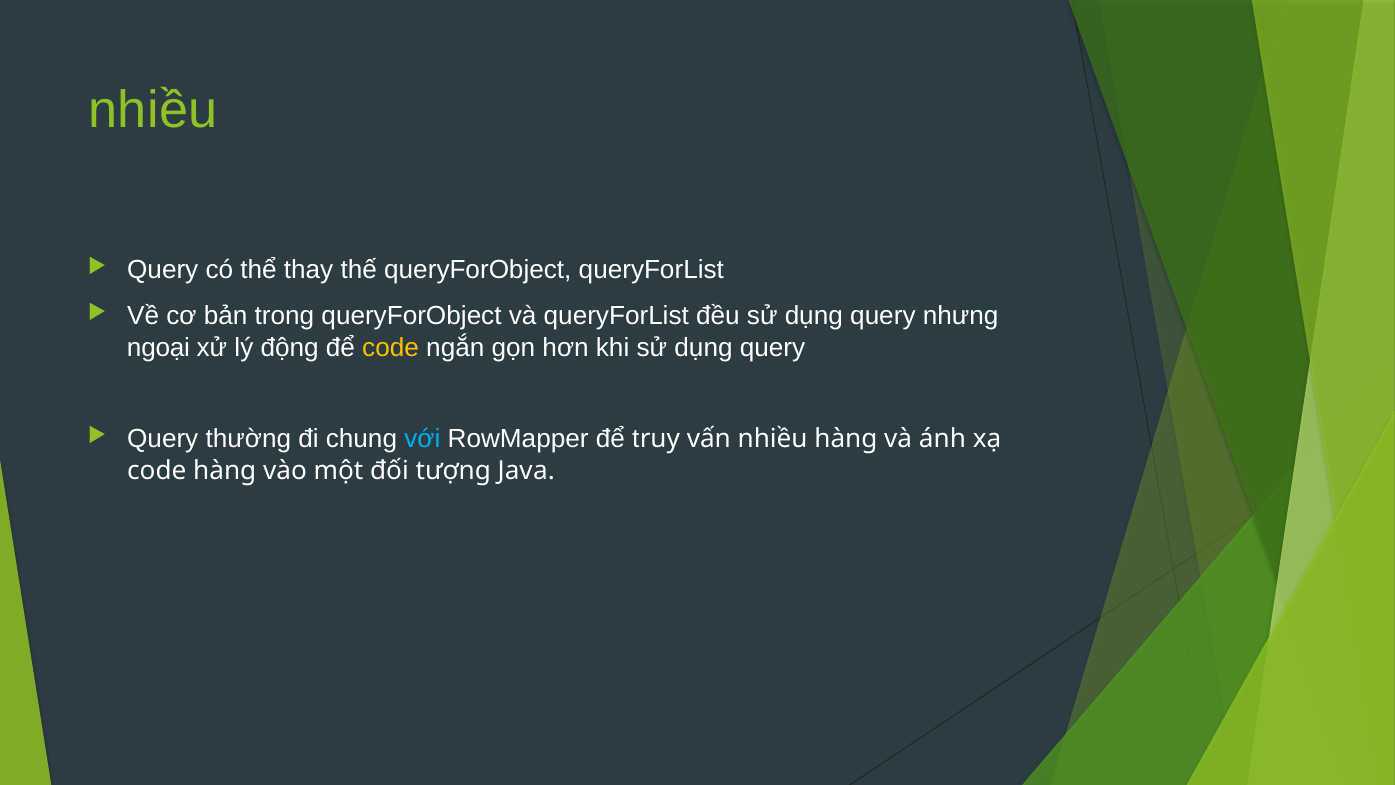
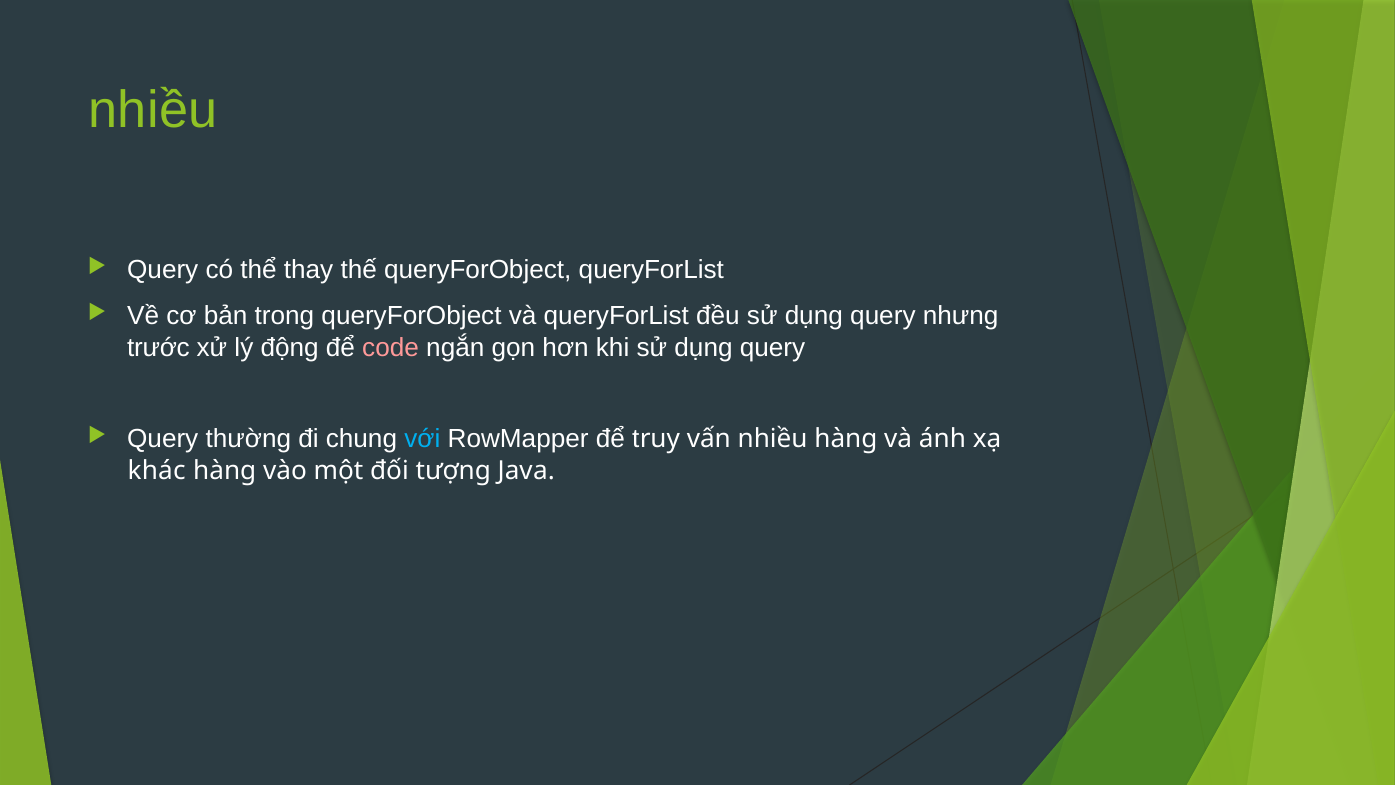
ngoại: ngoại -> trước
code at (391, 347) colour: yellow -> pink
code at (157, 471): code -> khác
